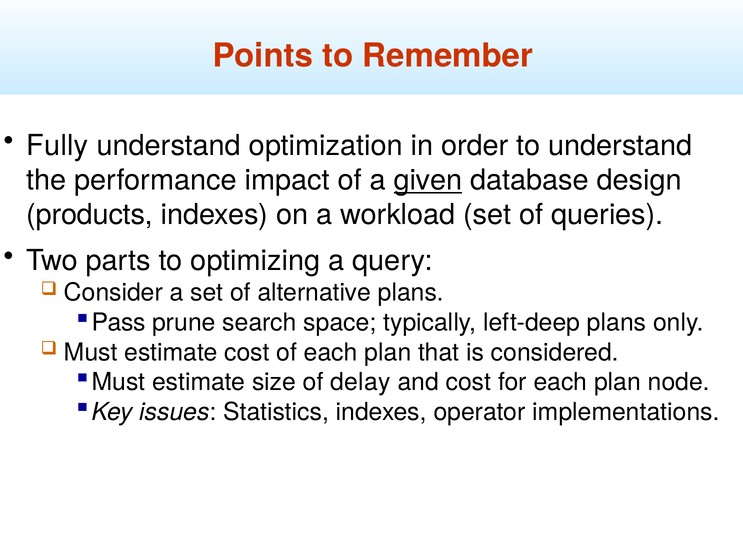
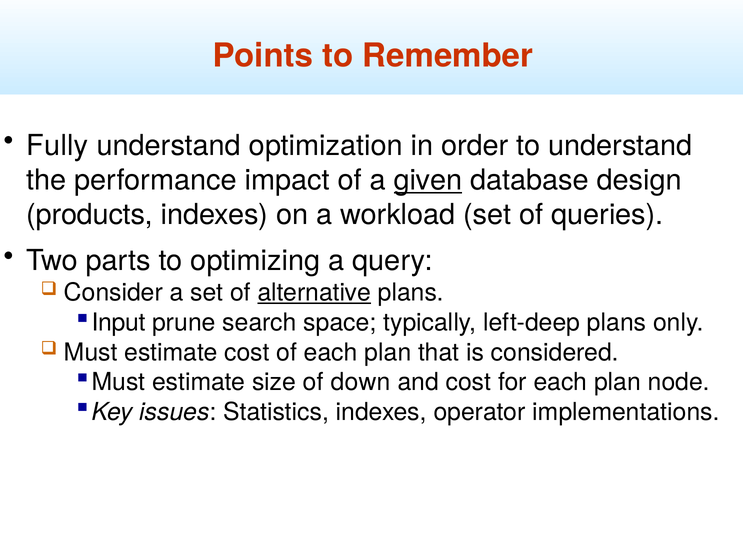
alternative underline: none -> present
Pass: Pass -> Input
delay: delay -> down
